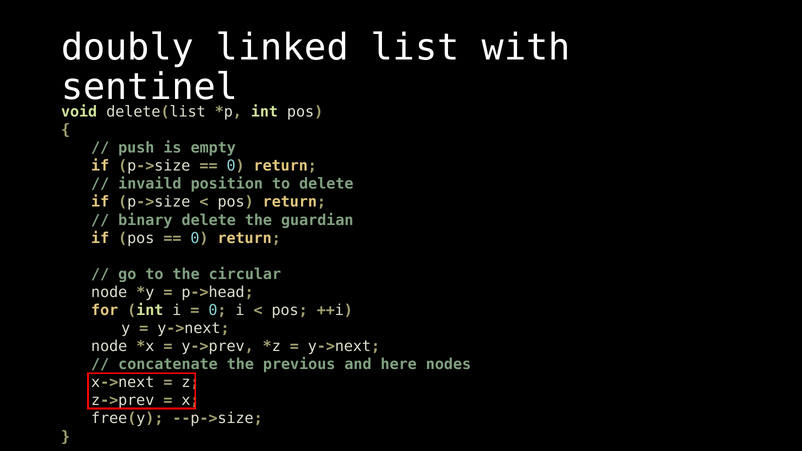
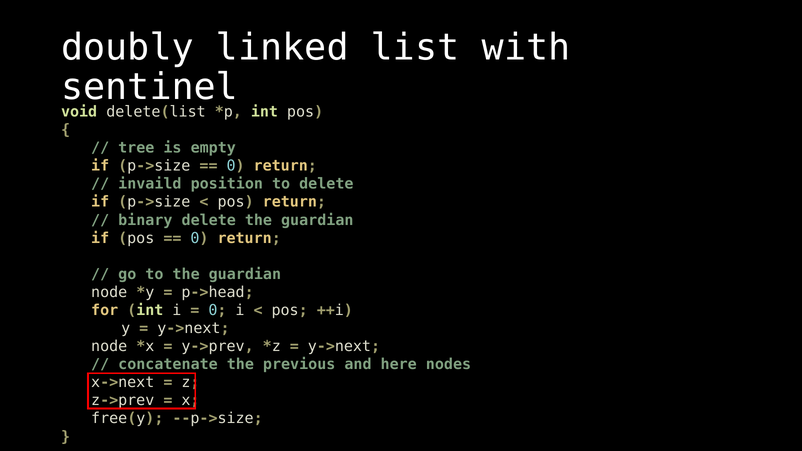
push: push -> tree
to the circular: circular -> guardian
